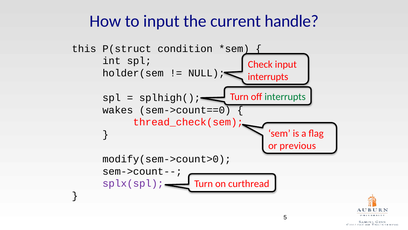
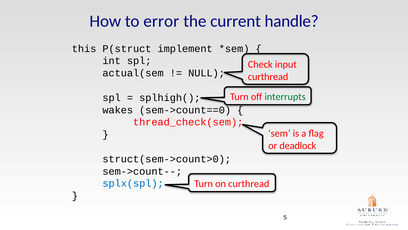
to input: input -> error
condition: condition -> implement
holder(sem: holder(sem -> actual(sem
interrupts at (268, 77): interrupts -> curthread
previous: previous -> deadlock
modify(sem->count>0: modify(sem->count>0 -> struct(sem->count>0
splx(spl colour: purple -> blue
